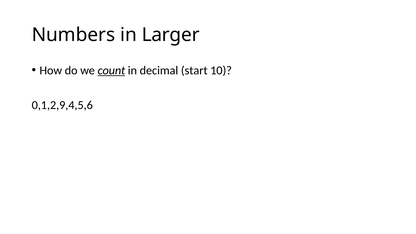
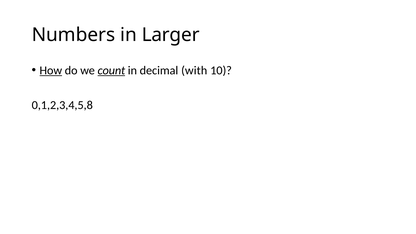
How underline: none -> present
start: start -> with
0,1,2,9,4,5,6: 0,1,2,9,4,5,6 -> 0,1,2,3,4,5,8
